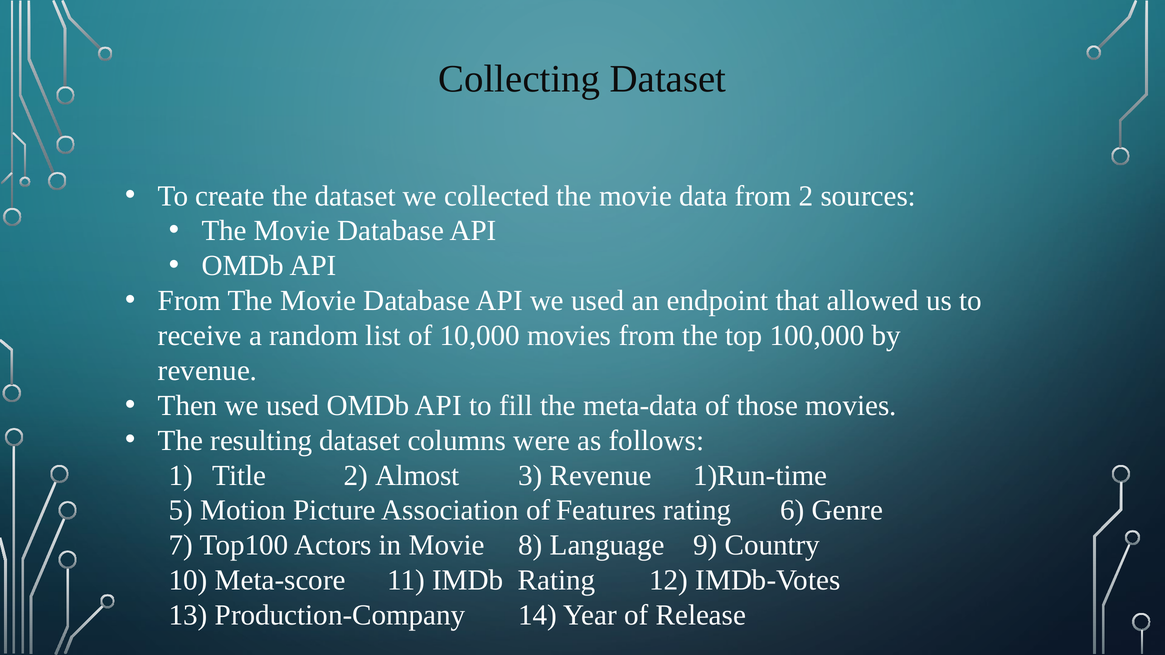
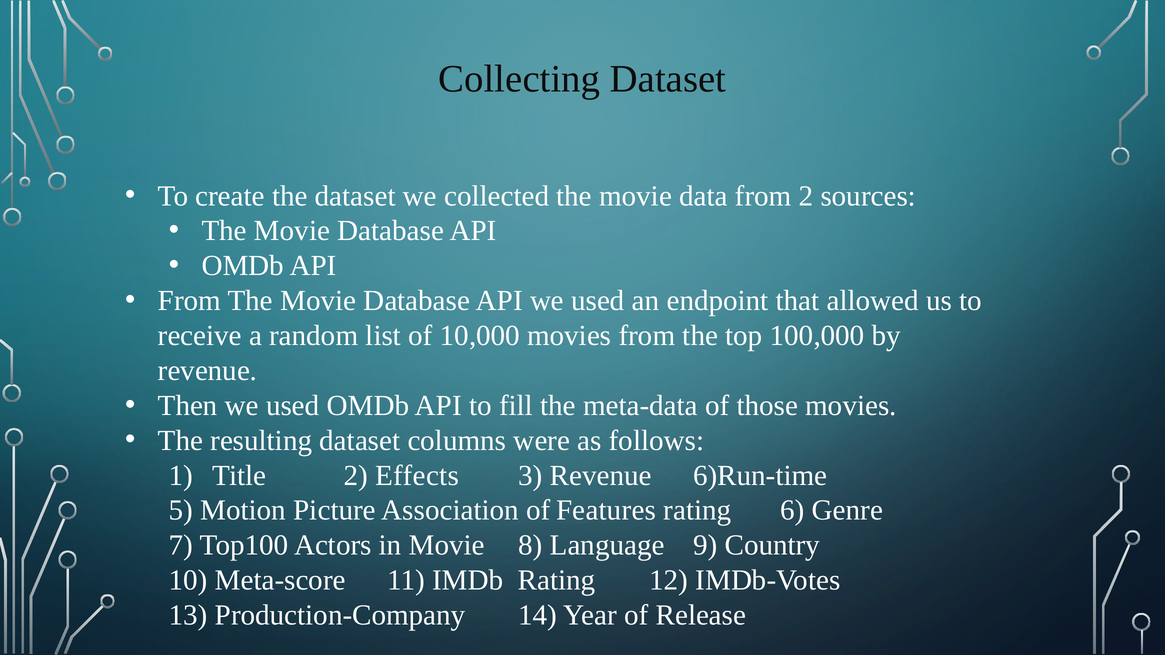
Almost: Almost -> Effects
1)Run-time: 1)Run-time -> 6)Run-time
